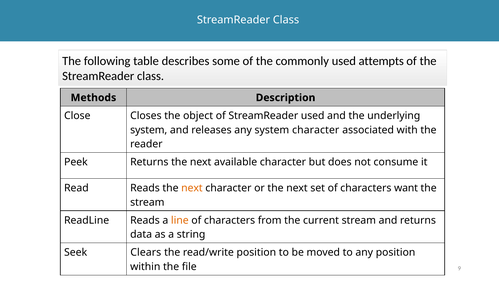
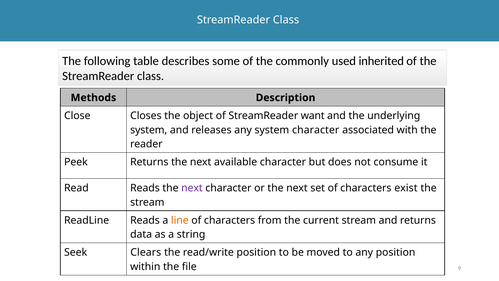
attempts: attempts -> inherited
StreamReader used: used -> want
next at (192, 188) colour: orange -> purple
want: want -> exist
